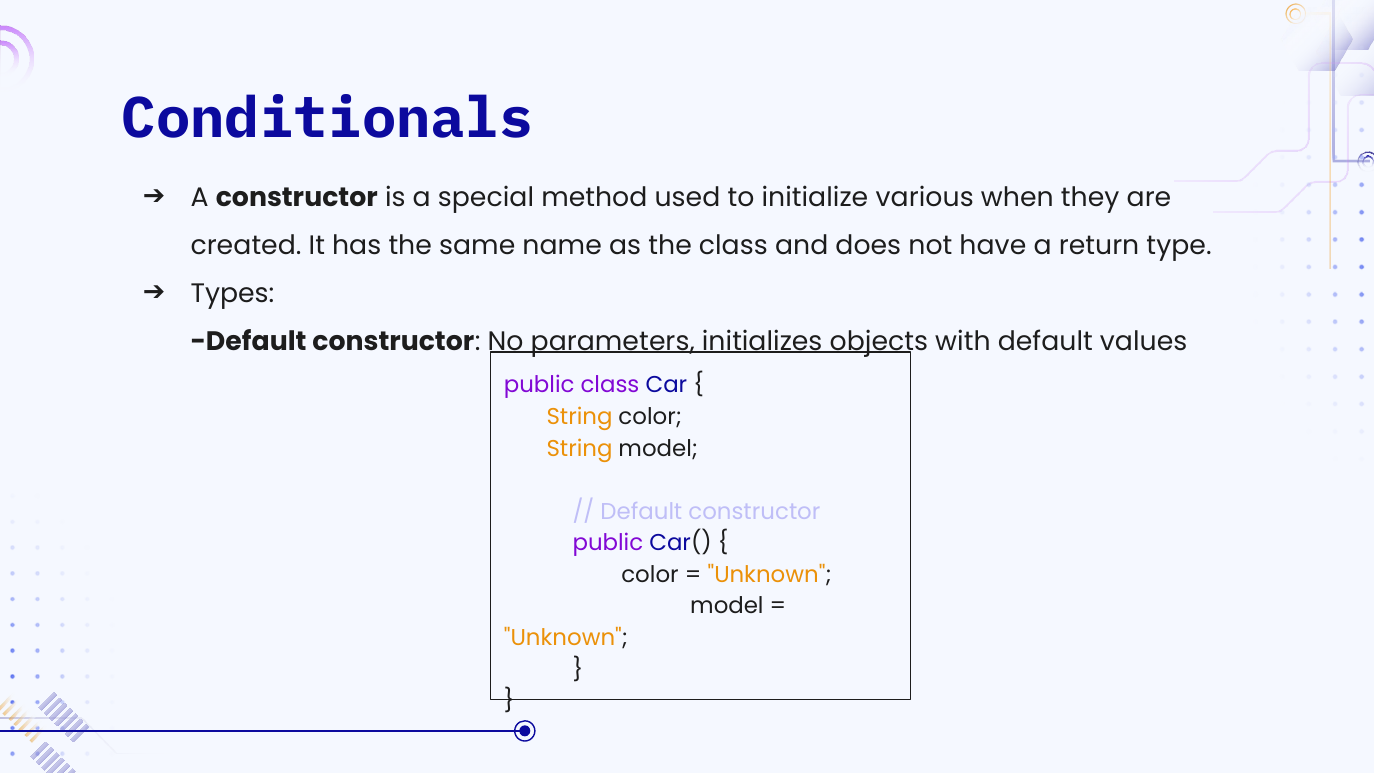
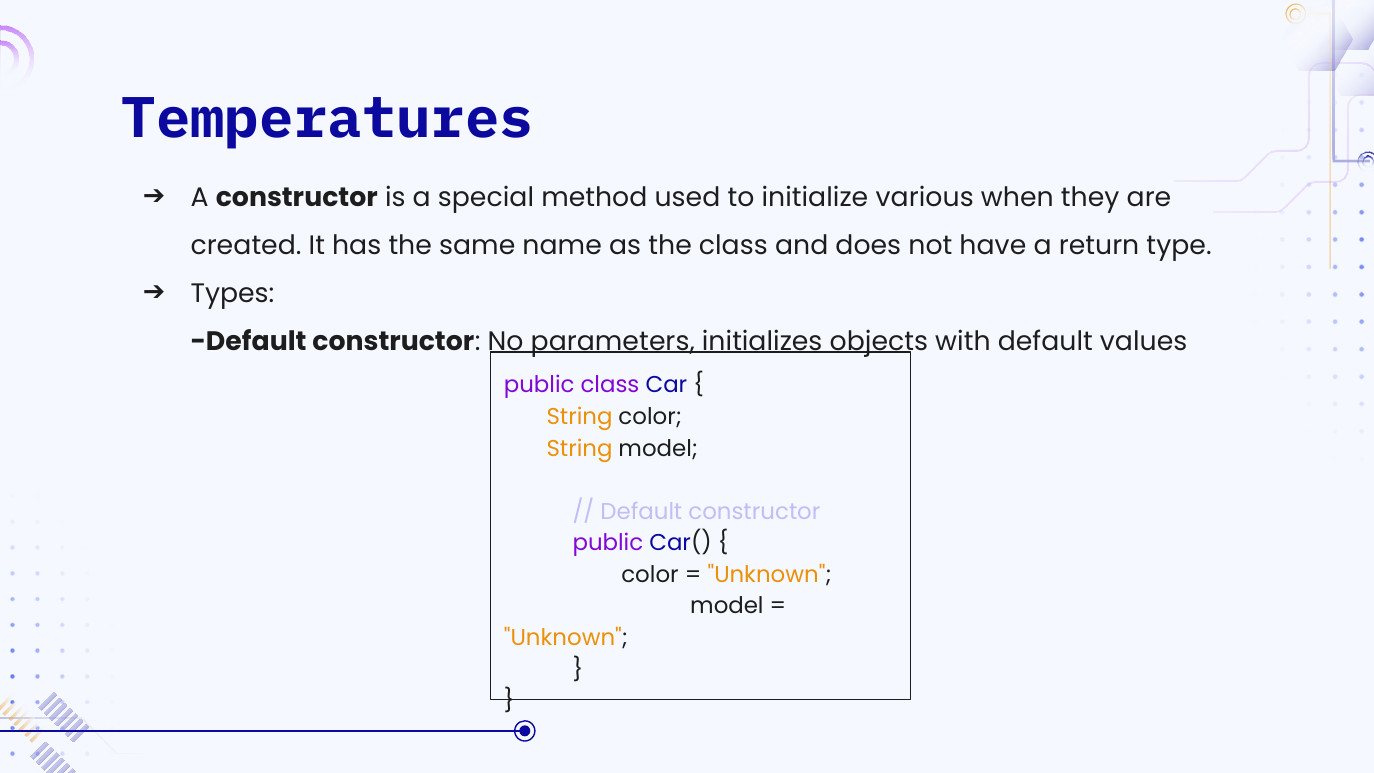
Conditionals: Conditionals -> Temperatures
